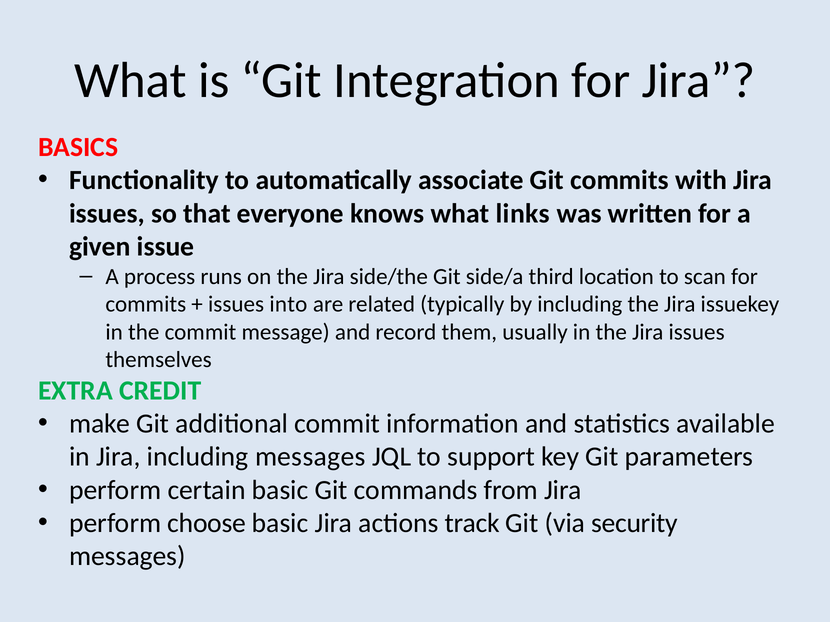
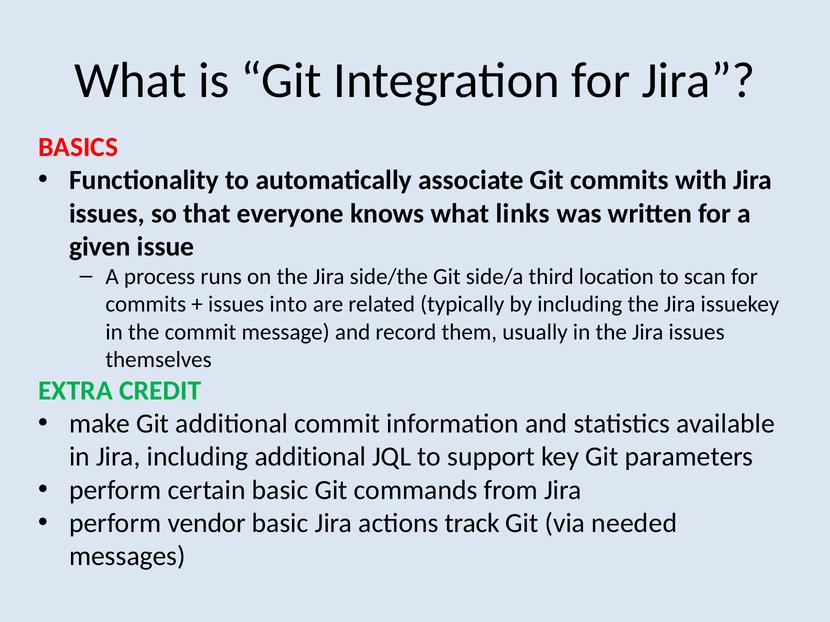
including messages: messages -> additional
choose: choose -> vendor
security: security -> needed
